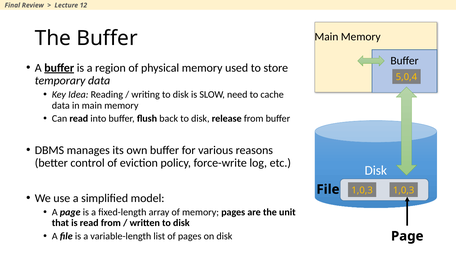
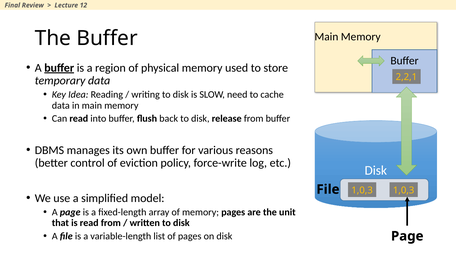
5,0,4: 5,0,4 -> 2,2,1
